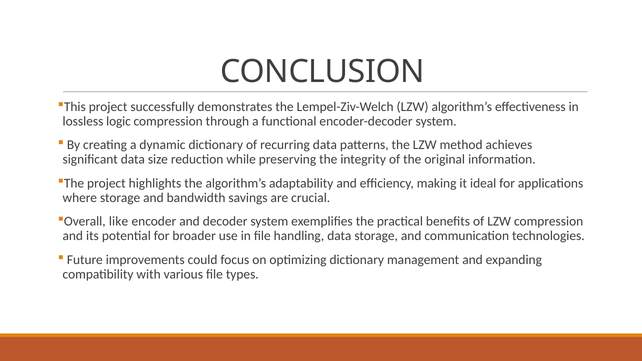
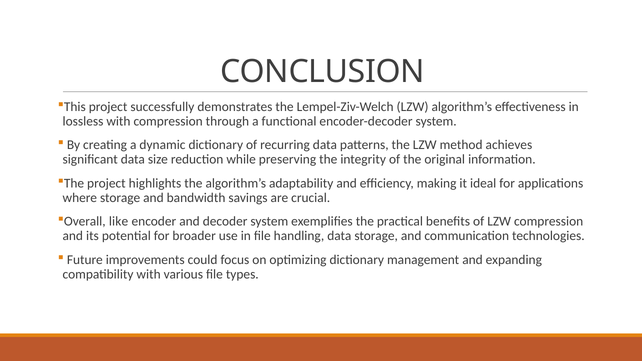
lossless logic: logic -> with
